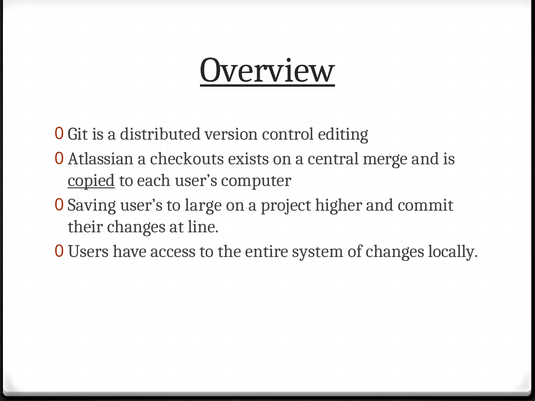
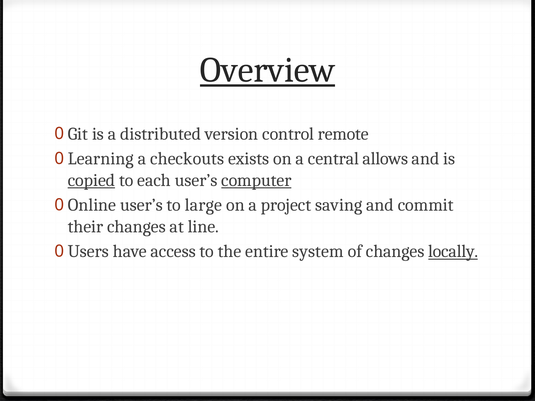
editing: editing -> remote
Atlassian: Atlassian -> Learning
merge: merge -> allows
computer underline: none -> present
Saving: Saving -> Online
higher: higher -> saving
locally underline: none -> present
